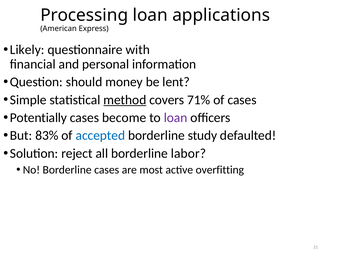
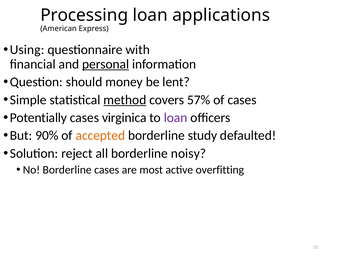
Likely: Likely -> Using
personal underline: none -> present
71%: 71% -> 57%
become: become -> virginica
83%: 83% -> 90%
accepted colour: blue -> orange
labor: labor -> noisy
